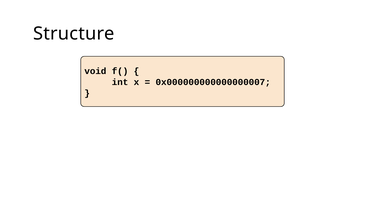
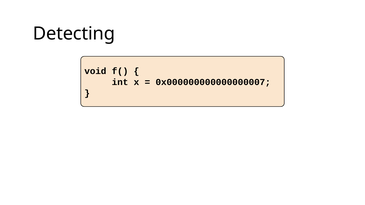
Structure: Structure -> Detecting
